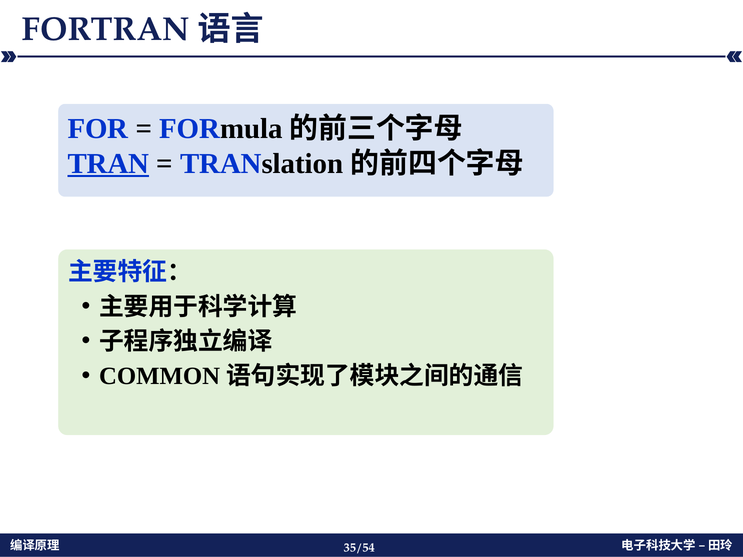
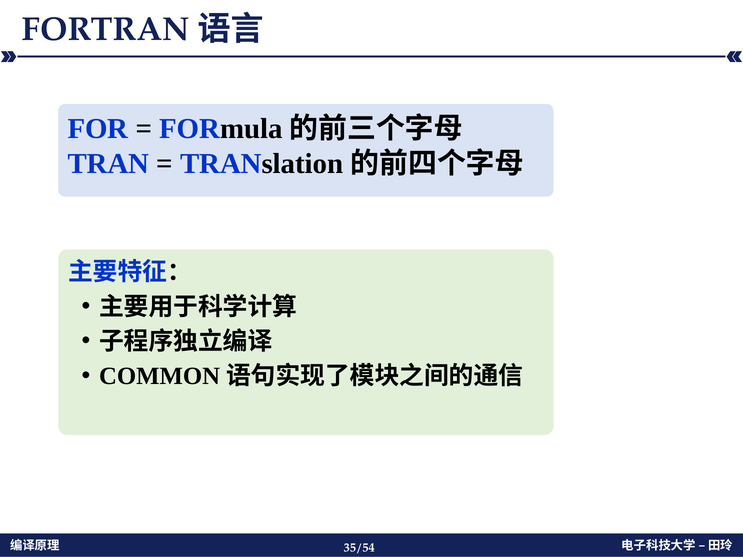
TRAN underline: present -> none
